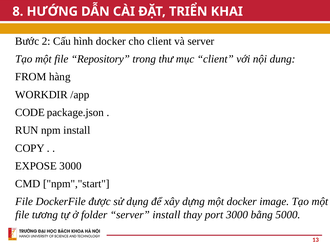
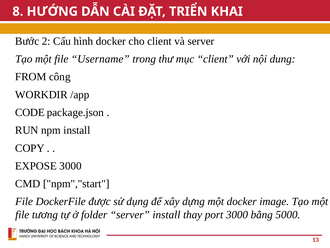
Repository: Repository -> Username
hàng: hàng -> công
